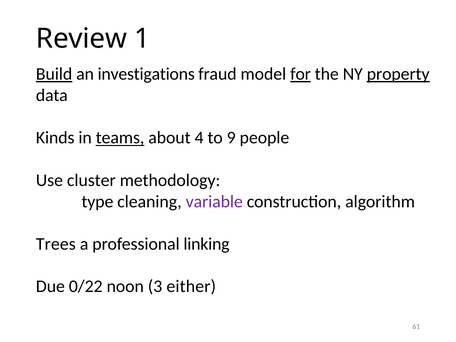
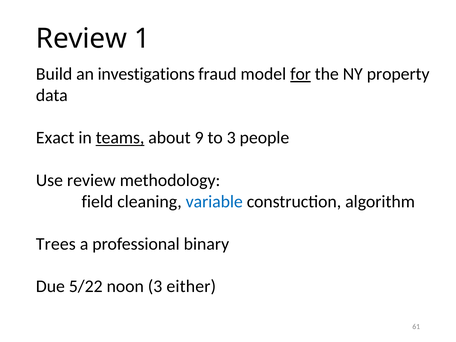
Build underline: present -> none
property underline: present -> none
Kinds: Kinds -> Exact
4: 4 -> 9
to 9: 9 -> 3
Use cluster: cluster -> review
type: type -> field
variable colour: purple -> blue
linking: linking -> binary
0/22: 0/22 -> 5/22
